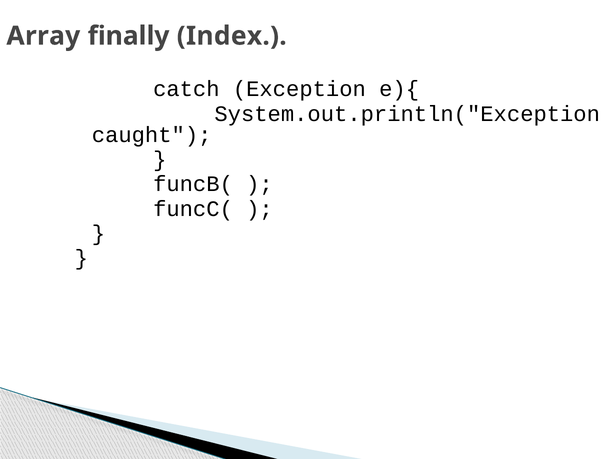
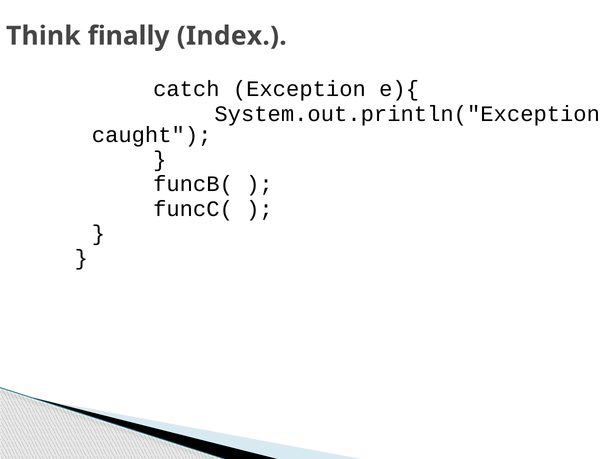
Array: Array -> Think
